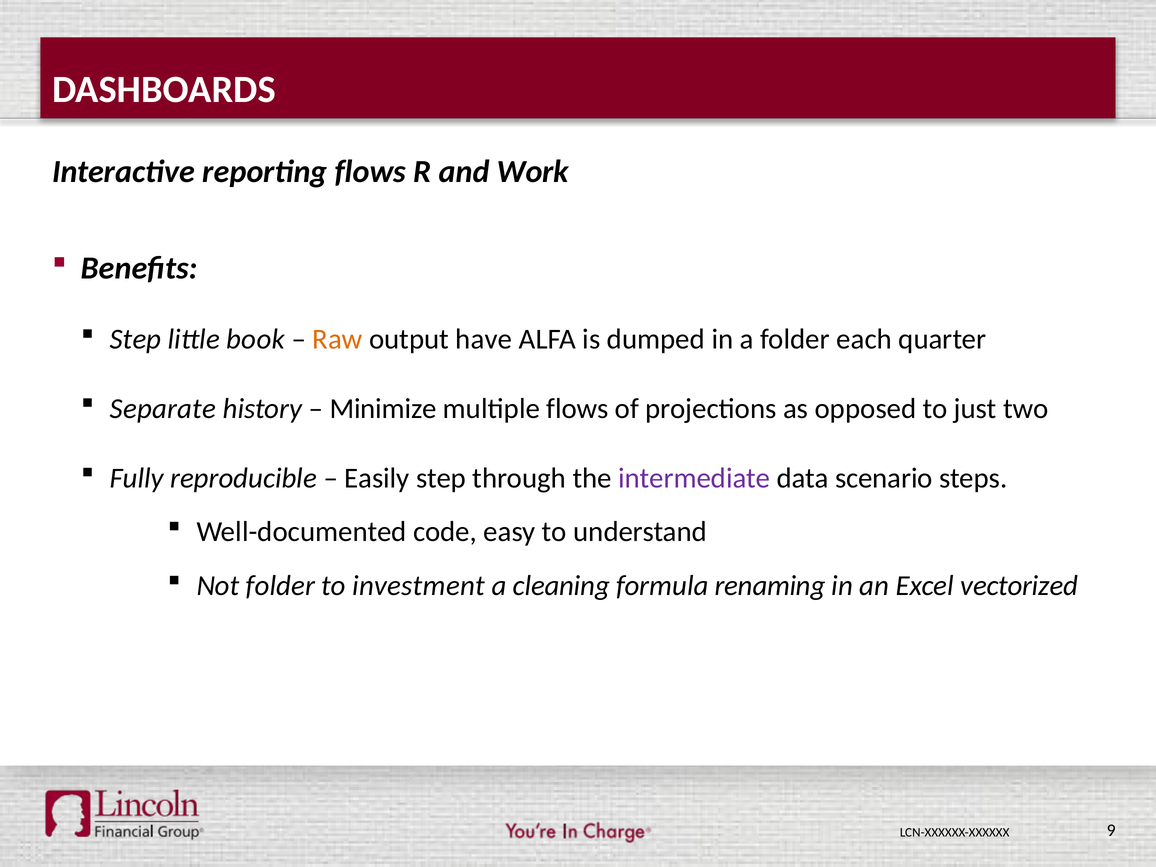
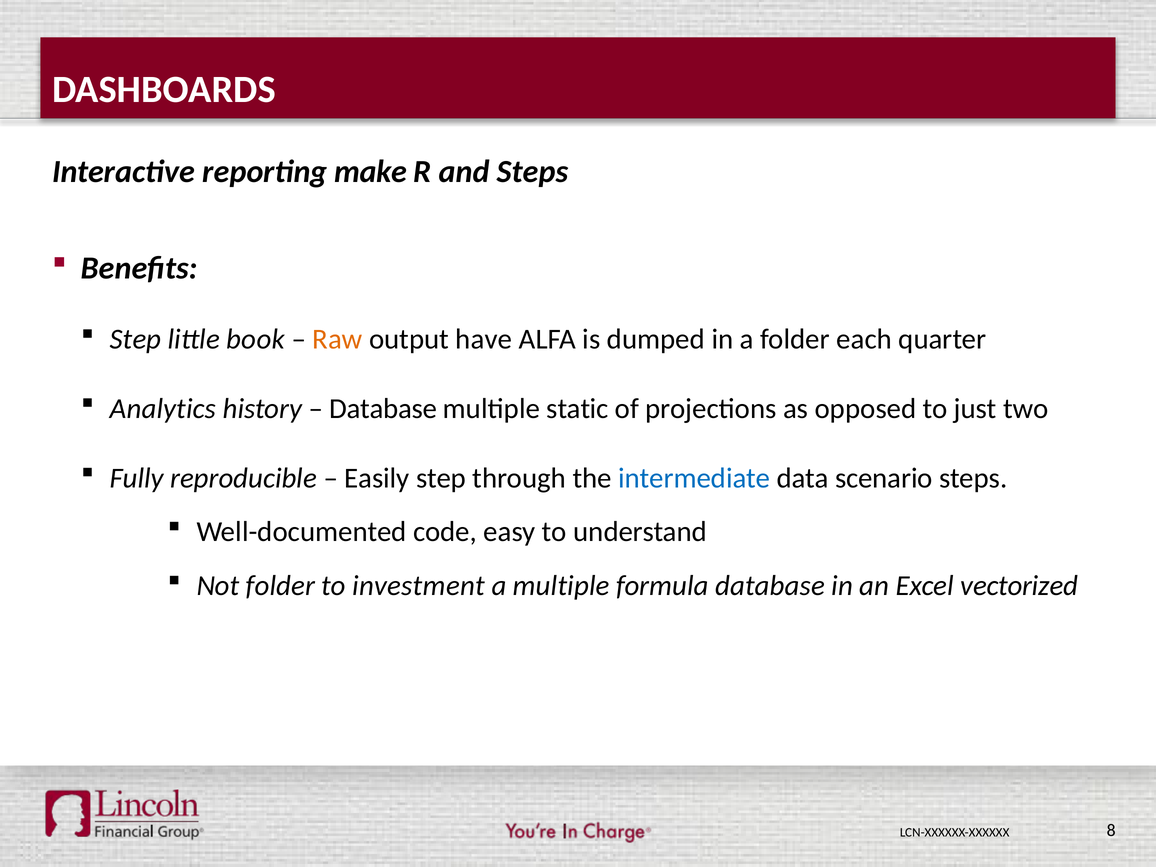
reporting flows: flows -> make
and Work: Work -> Steps
Separate: Separate -> Analytics
Minimize at (383, 409): Minimize -> Database
multiple flows: flows -> static
intermediate colour: purple -> blue
a cleaning: cleaning -> multiple
formula renaming: renaming -> database
9: 9 -> 8
